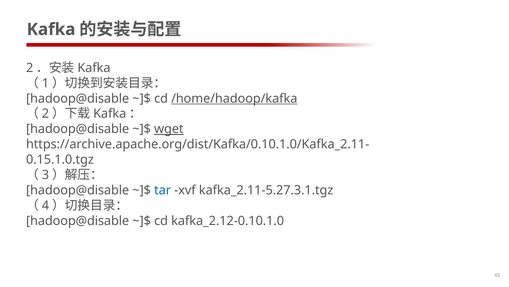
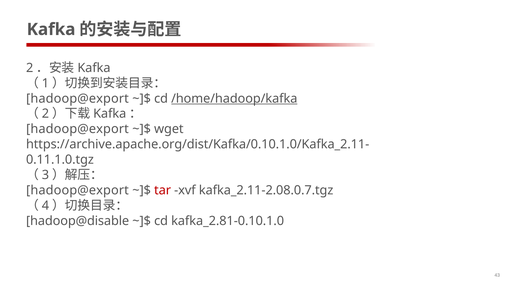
hadoop@disable at (78, 98): hadoop@disable -> hadoop@export
hadoop@disable at (78, 129): hadoop@disable -> hadoop@export
wget underline: present -> none
0.15.1.0.tgz: 0.15.1.0.tgz -> 0.11.1.0.tgz
hadoop@disable at (78, 190): hadoop@disable -> hadoop@export
tar colour: blue -> red
kafka_2.11-5.27.3.1.tgz: kafka_2.11-5.27.3.1.tgz -> kafka_2.11-2.08.0.7.tgz
kafka_2.12-0.10.1.0: kafka_2.12-0.10.1.0 -> kafka_2.81-0.10.1.0
